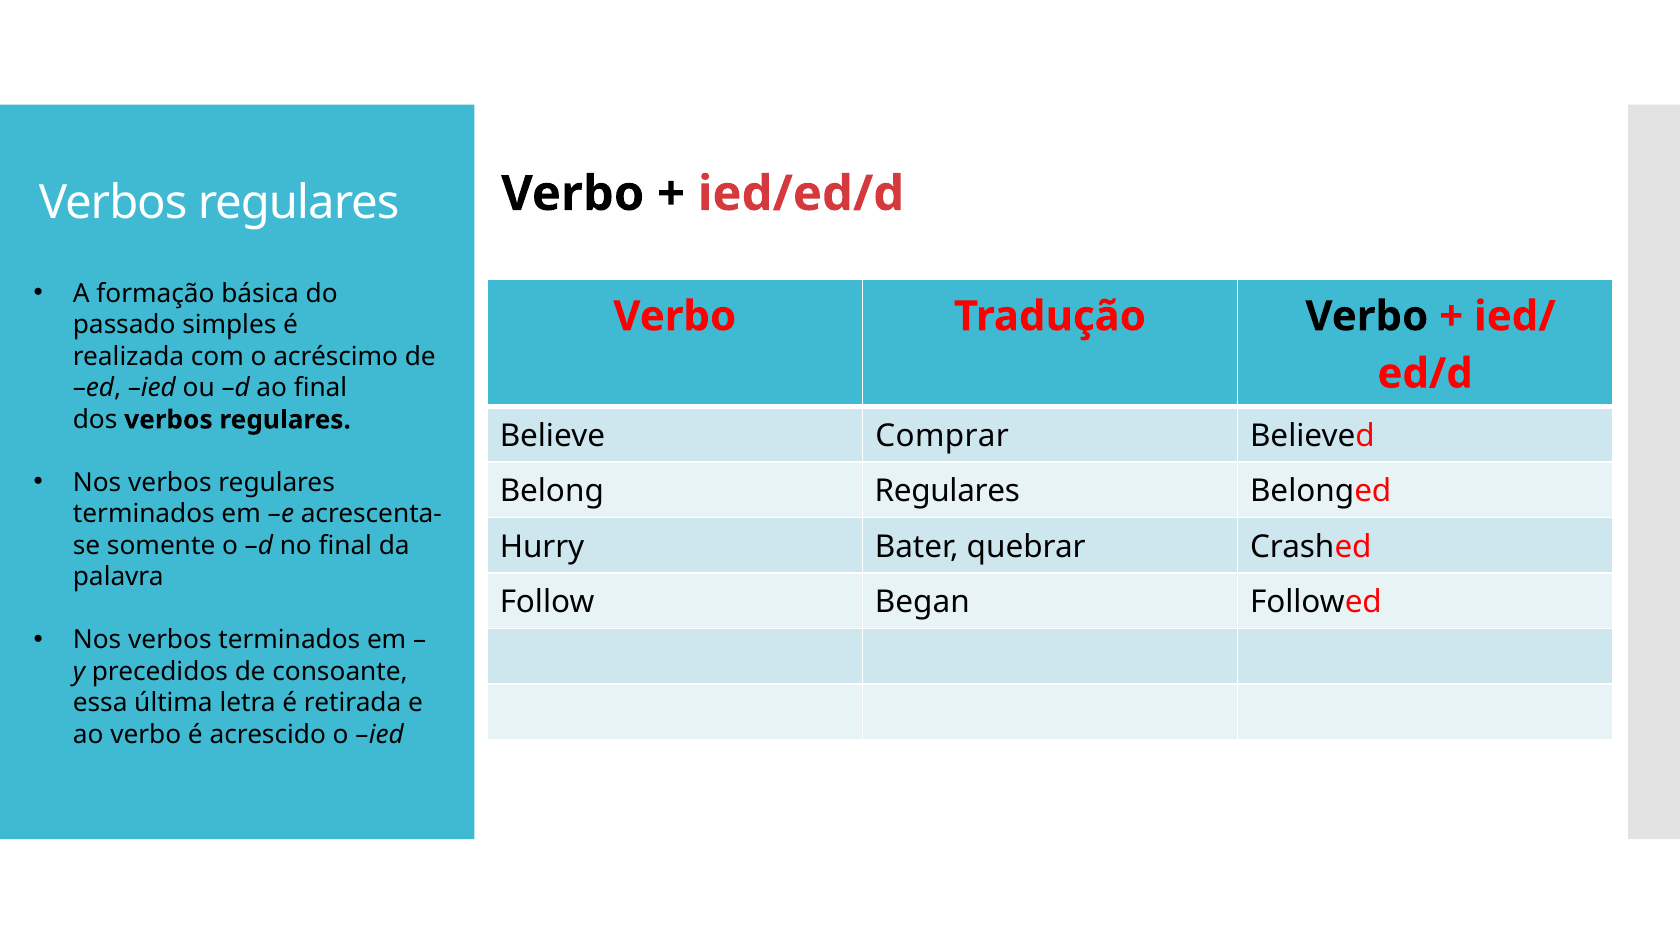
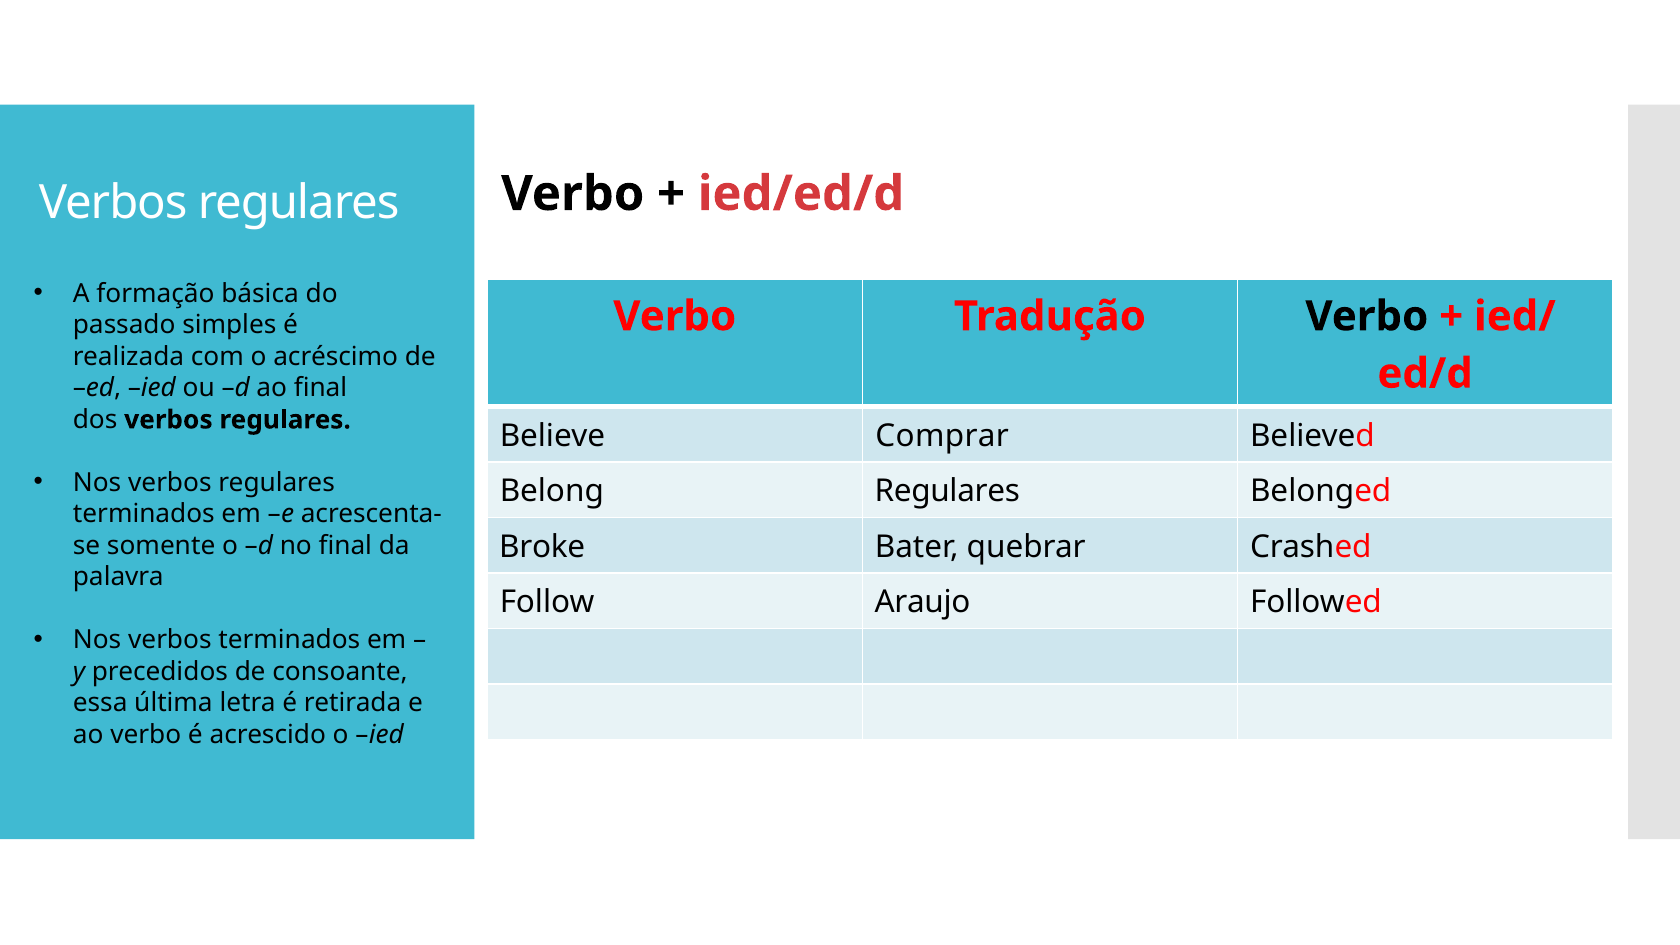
Hurry: Hurry -> Broke
Began: Began -> Araujo
